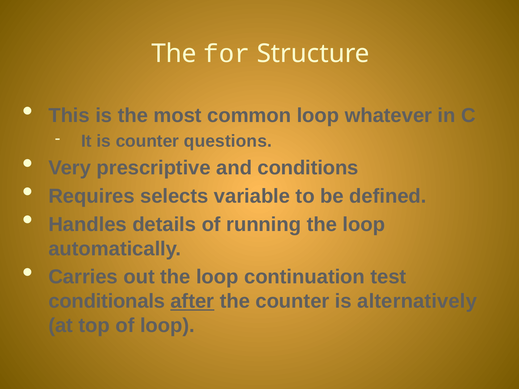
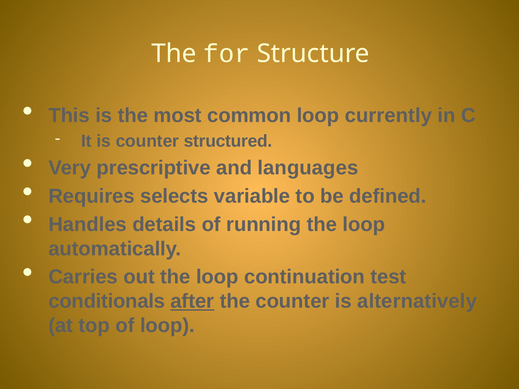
whatever: whatever -> currently
questions: questions -> structured
conditions: conditions -> languages
